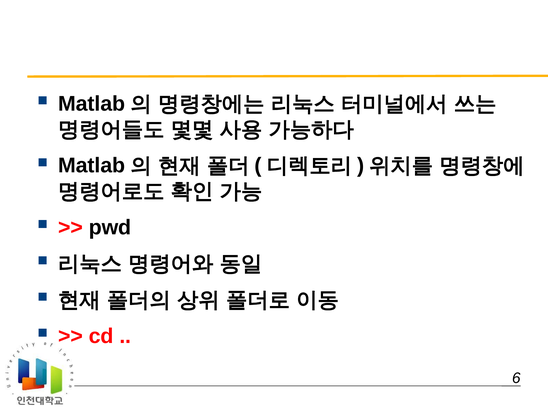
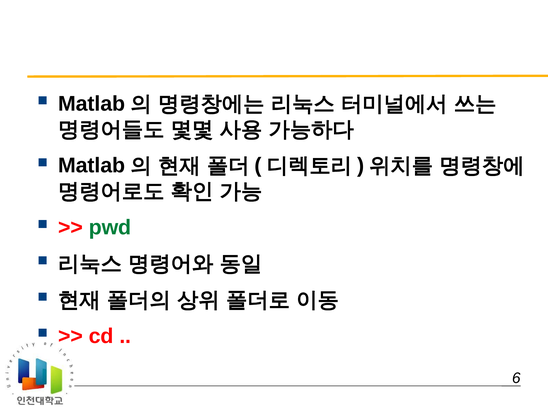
pwd colour: black -> green
